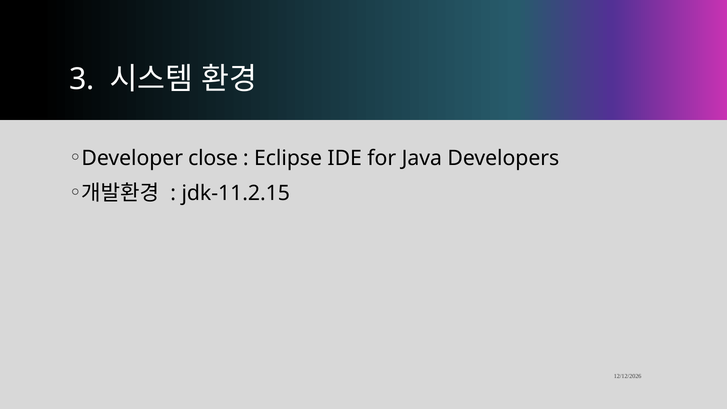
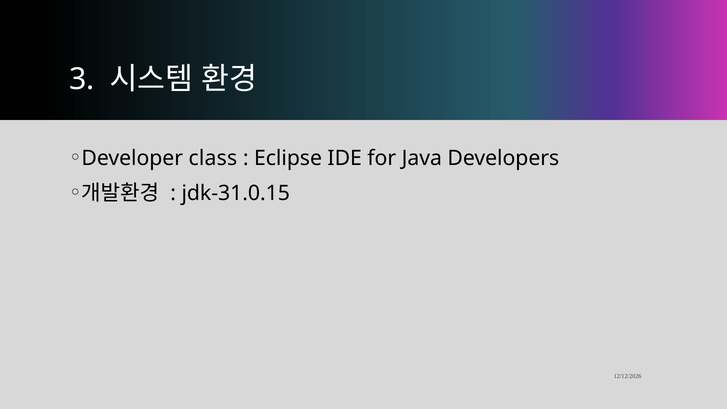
close: close -> class
jdk-11.2.15: jdk-11.2.15 -> jdk-31.0.15
